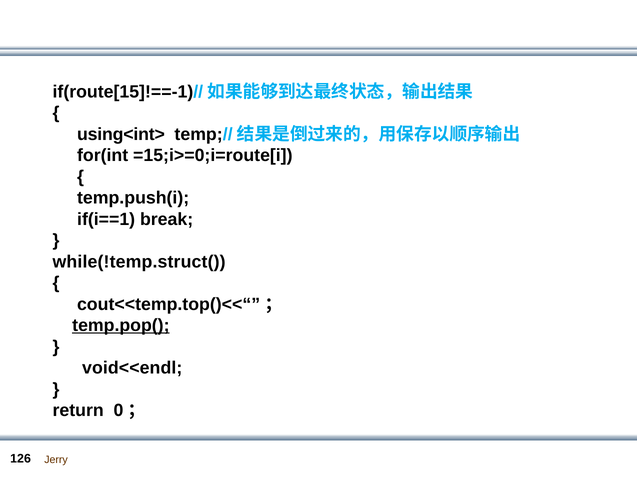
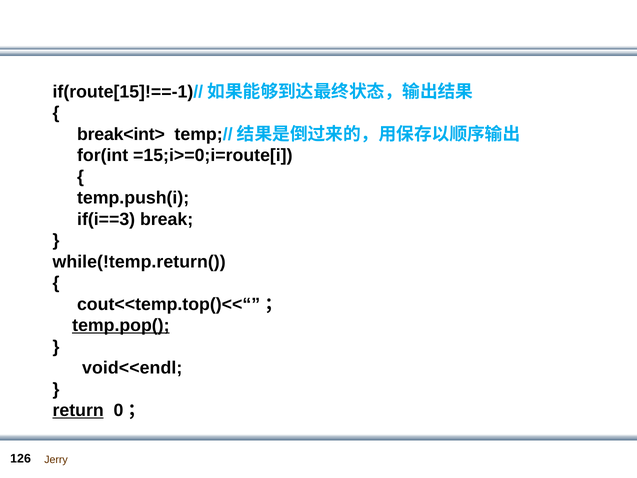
using<int>: using<int> -> break<int>
if(i==1: if(i==1 -> if(i==3
while(!temp.struct(: while(!temp.struct( -> while(!temp.return(
return underline: none -> present
